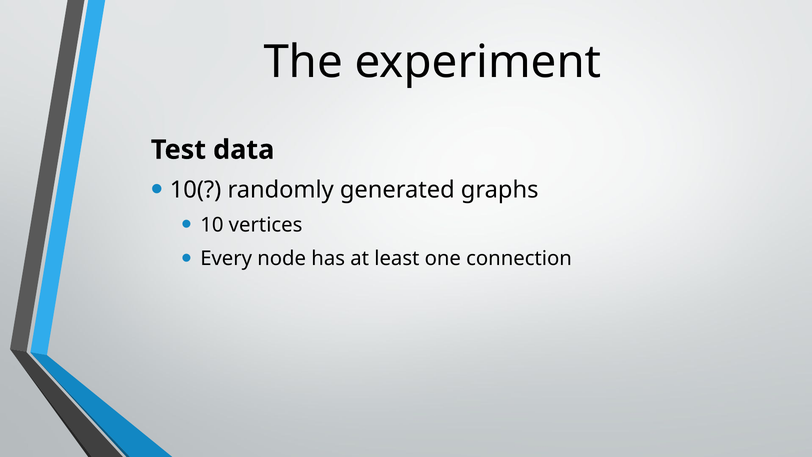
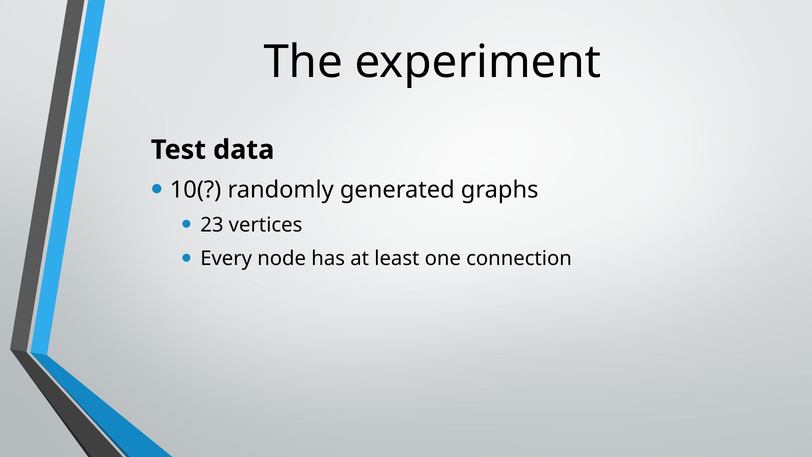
10: 10 -> 23
